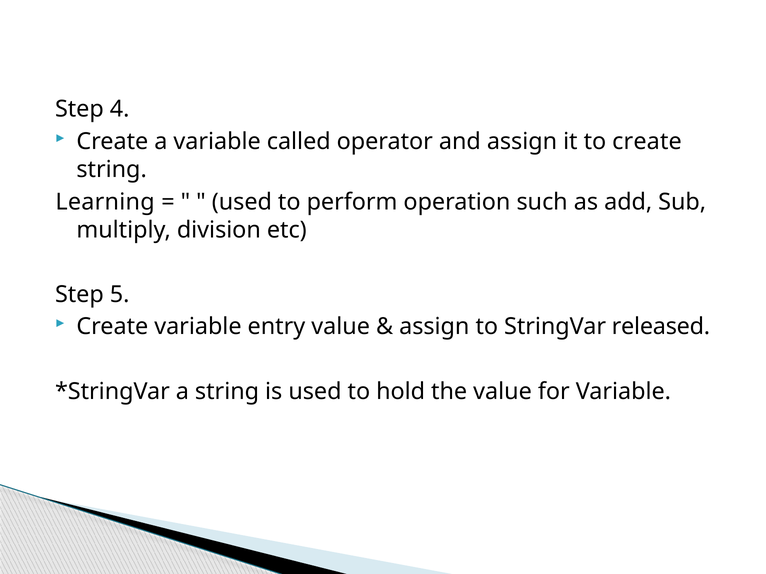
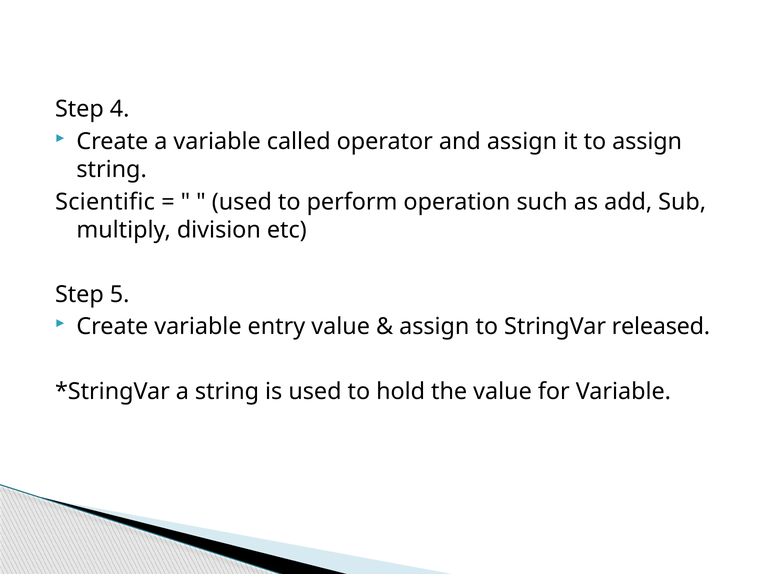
to create: create -> assign
Learning: Learning -> Scientific
